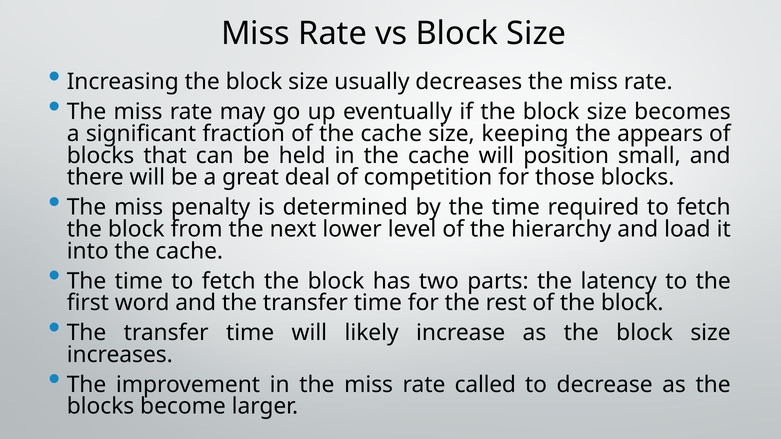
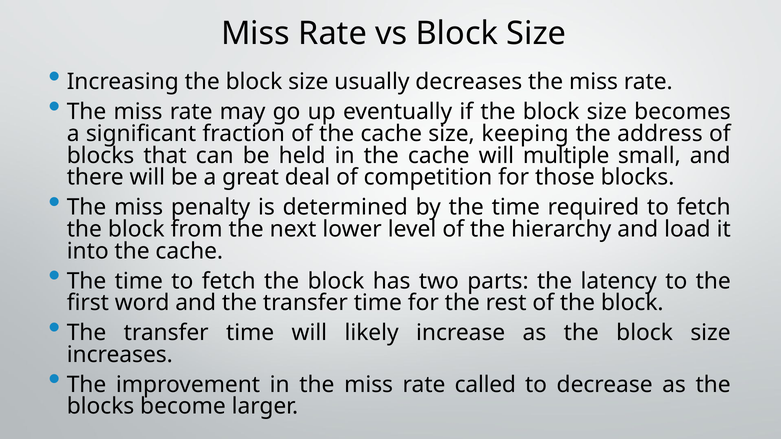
appears: appears -> address
position: position -> multiple
